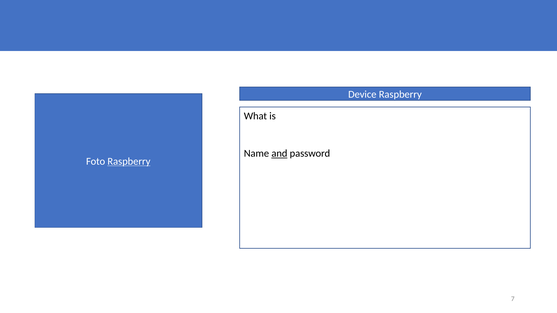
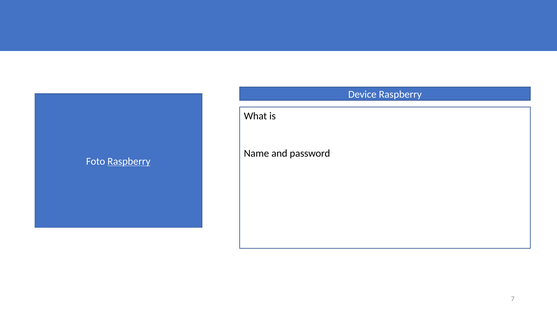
and underline: present -> none
